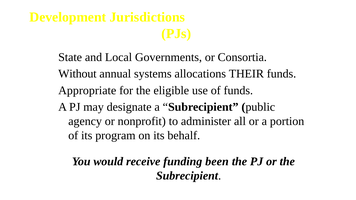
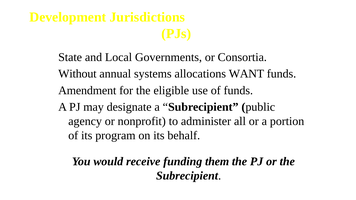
THEIR: THEIR -> WANT
Appropriate: Appropriate -> Amendment
been: been -> them
